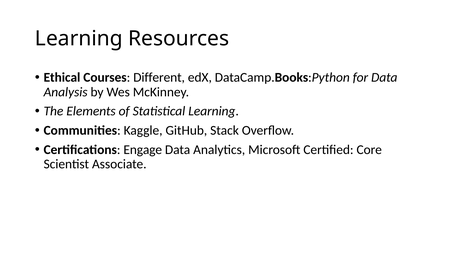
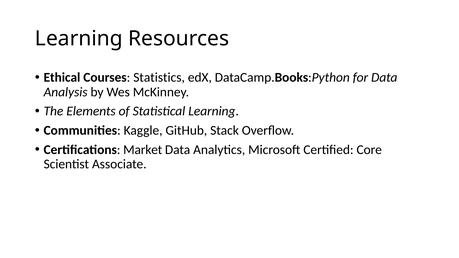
Different: Different -> Statistics
Engage: Engage -> Market
